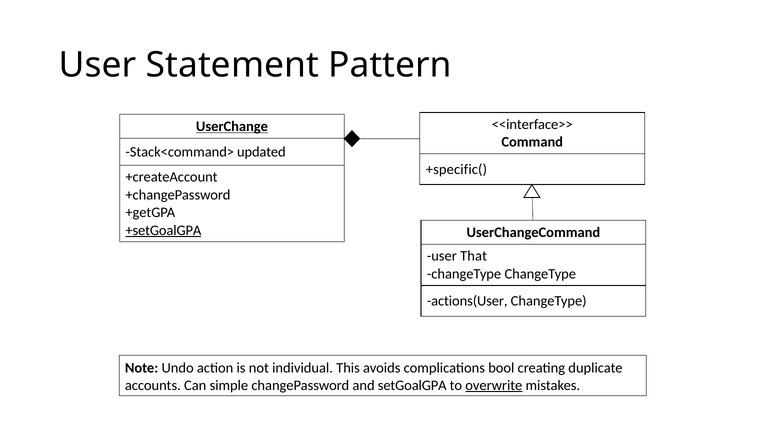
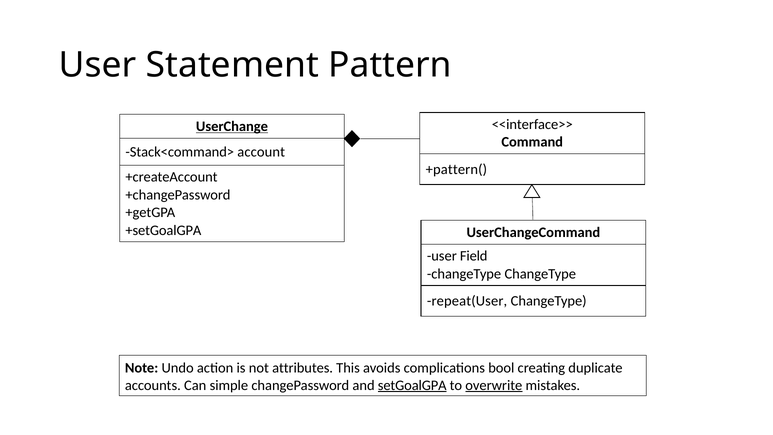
updated: updated -> account
+specific(: +specific( -> +pattern(
+setGoalGPA underline: present -> none
That: That -> Field
actions(User: actions(User -> repeat(User
individual: individual -> attributes
setGoalGPA underline: none -> present
